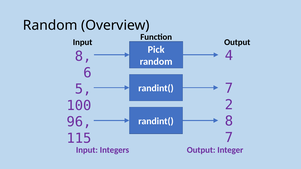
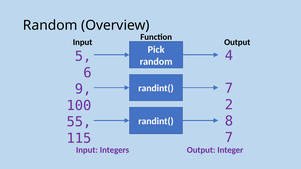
8 at (83, 57): 8 -> 5
5: 5 -> 9
96: 96 -> 55
